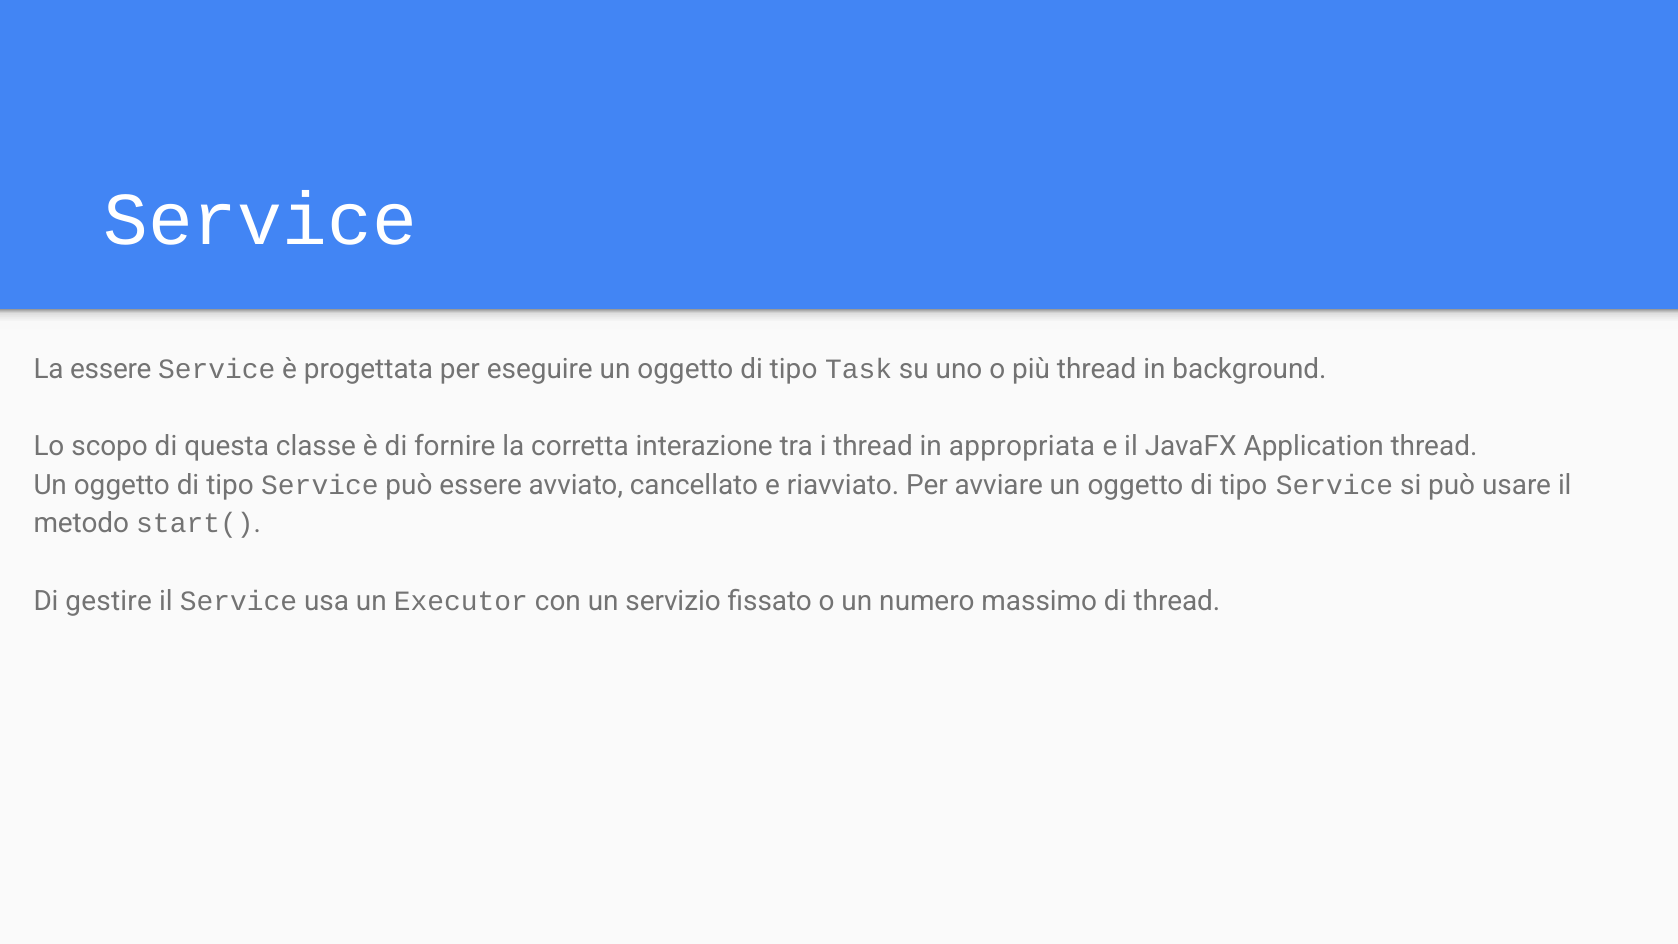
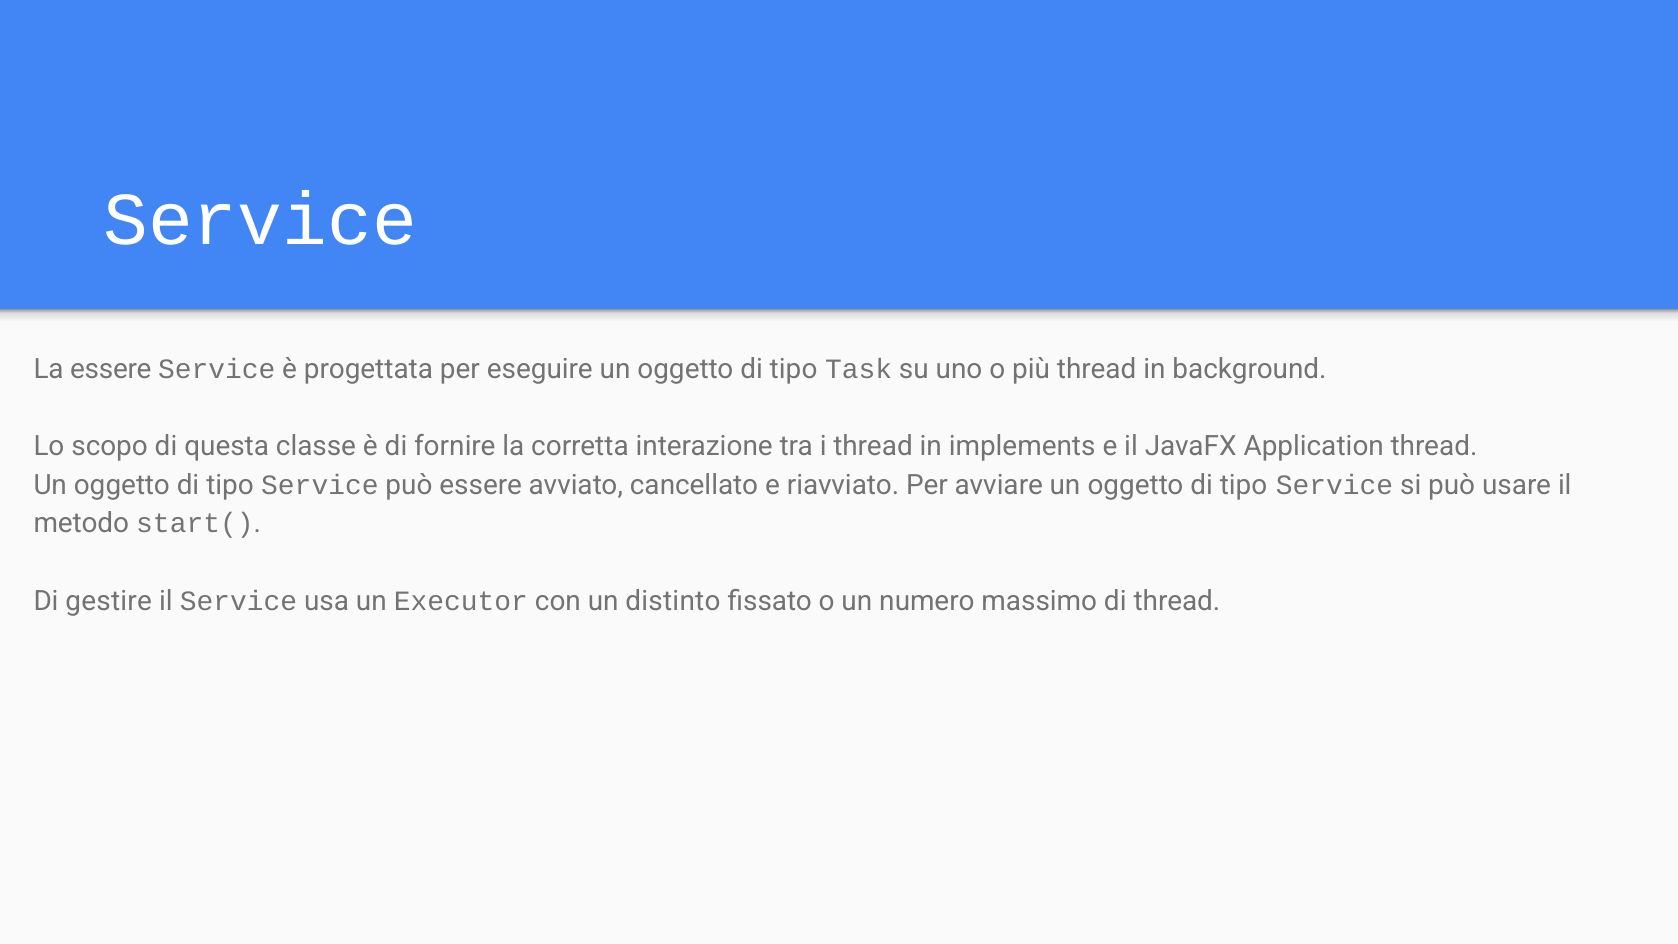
appropriata: appropriata -> implements
servizio: servizio -> distinto
